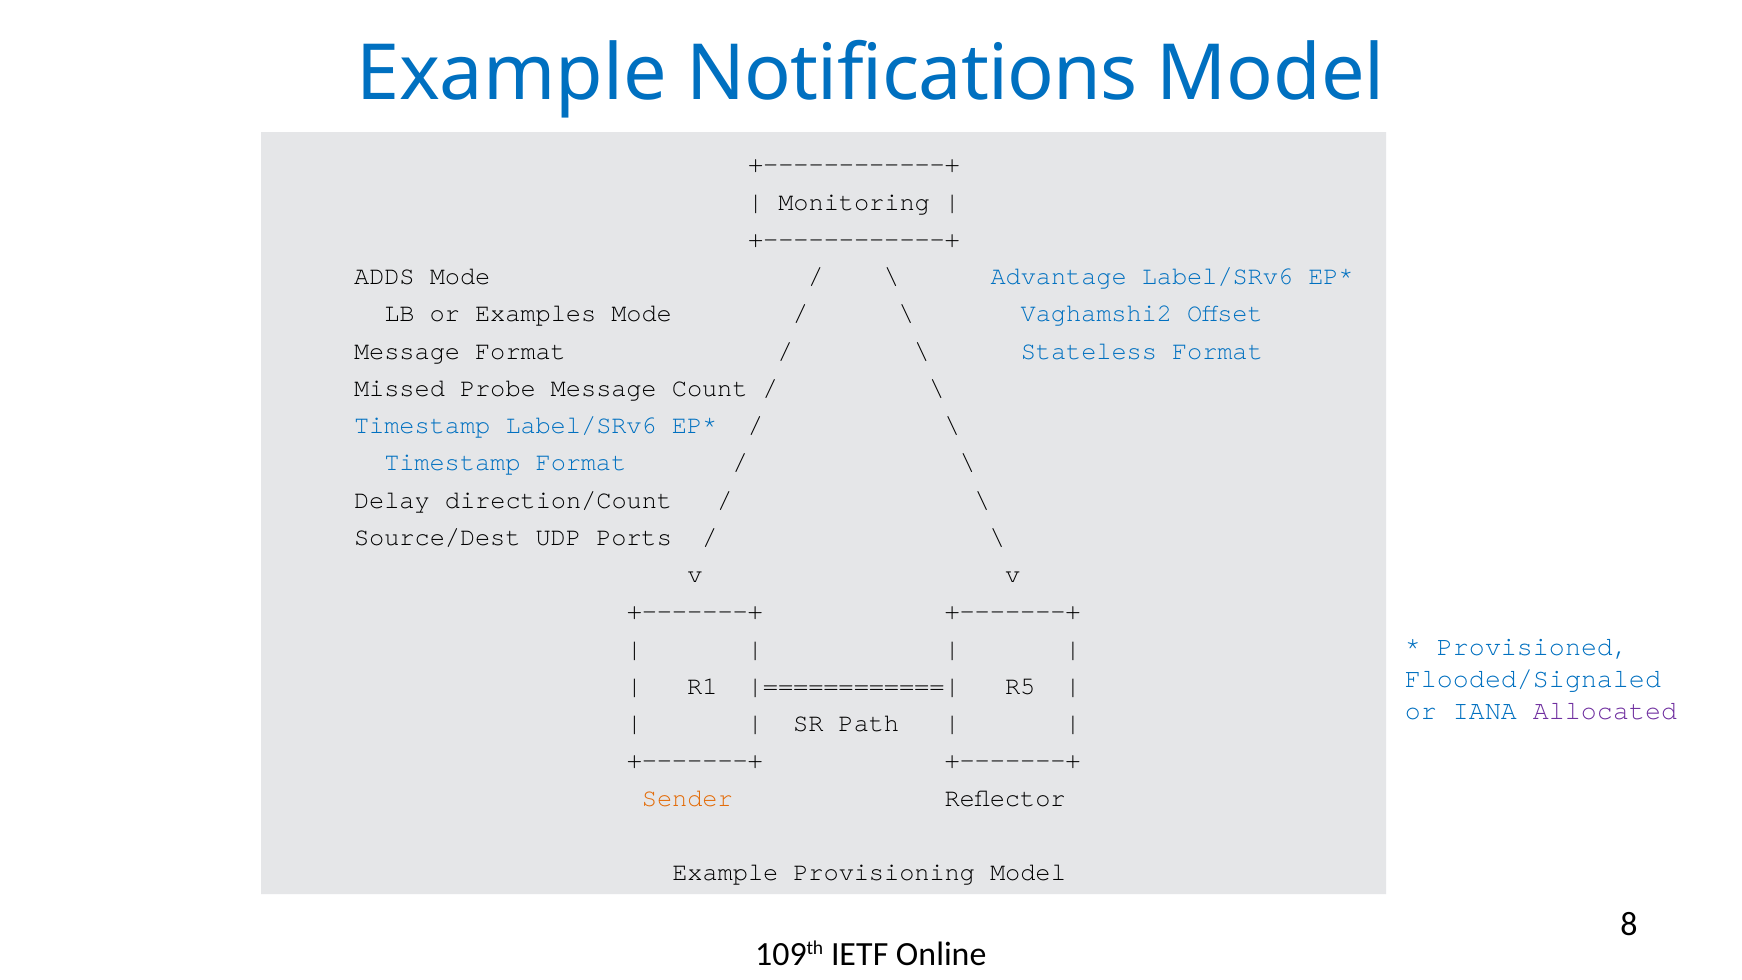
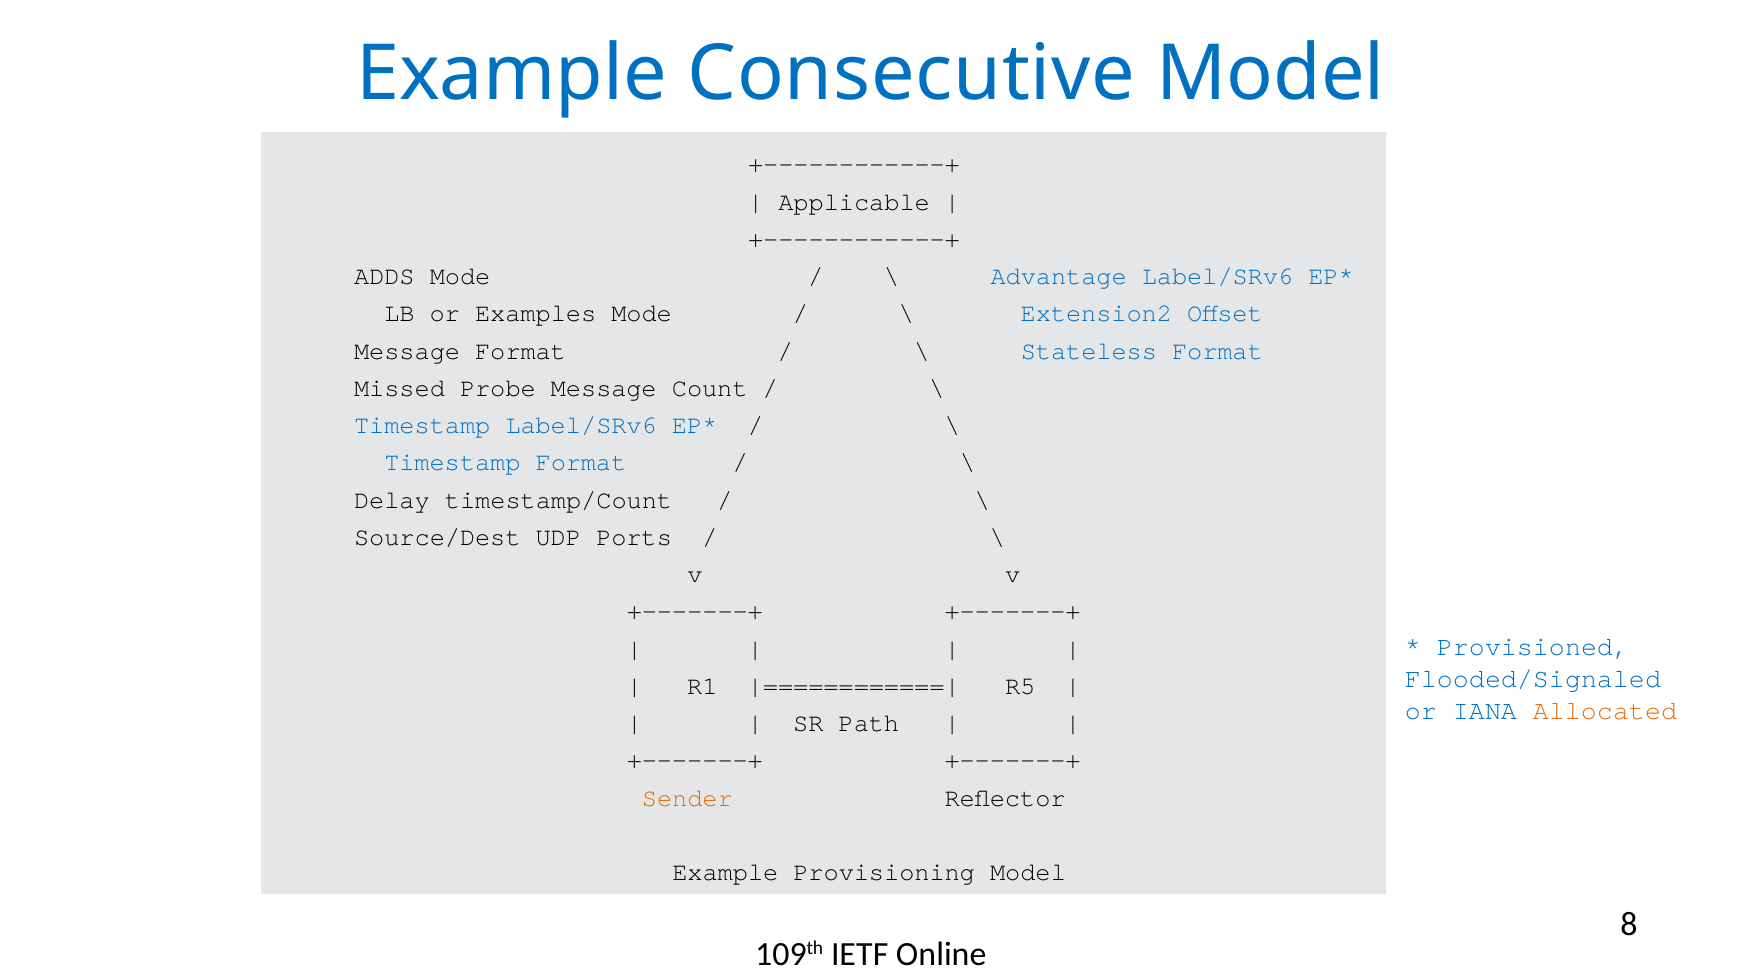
Notifications: Notifications -> Consecutive
Monitoring: Monitoring -> Applicable
Vaghamshi2: Vaghamshi2 -> Extension2
direction/Count: direction/Count -> timestamp/Count
Allocated colour: purple -> orange
